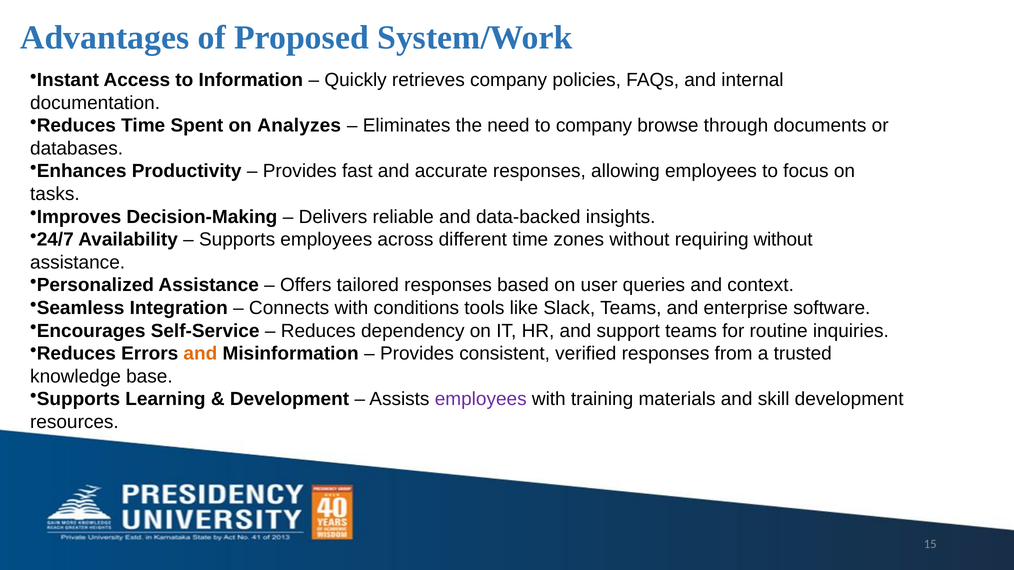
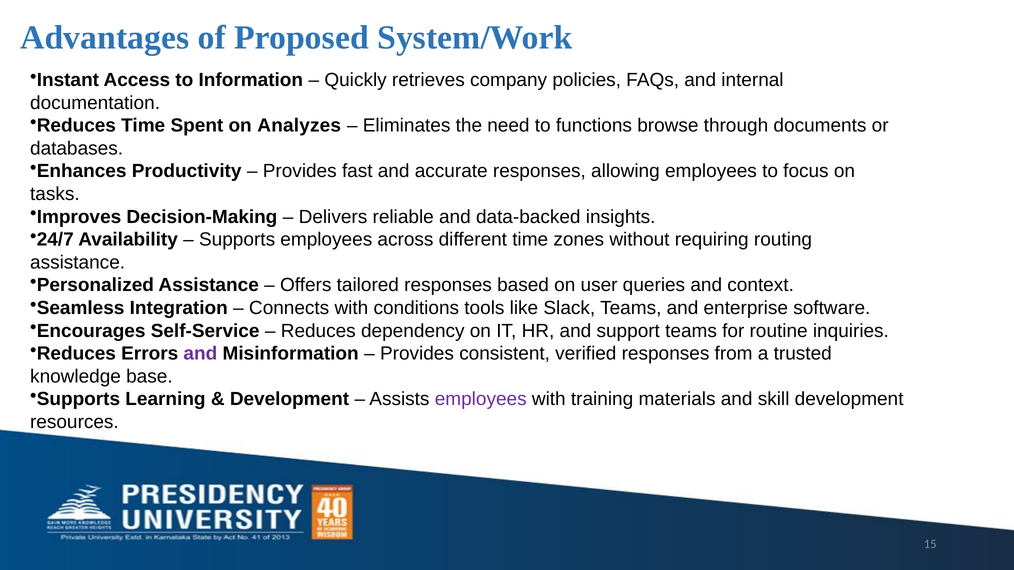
to company: company -> functions
requiring without: without -> routing
and at (200, 354) colour: orange -> purple
